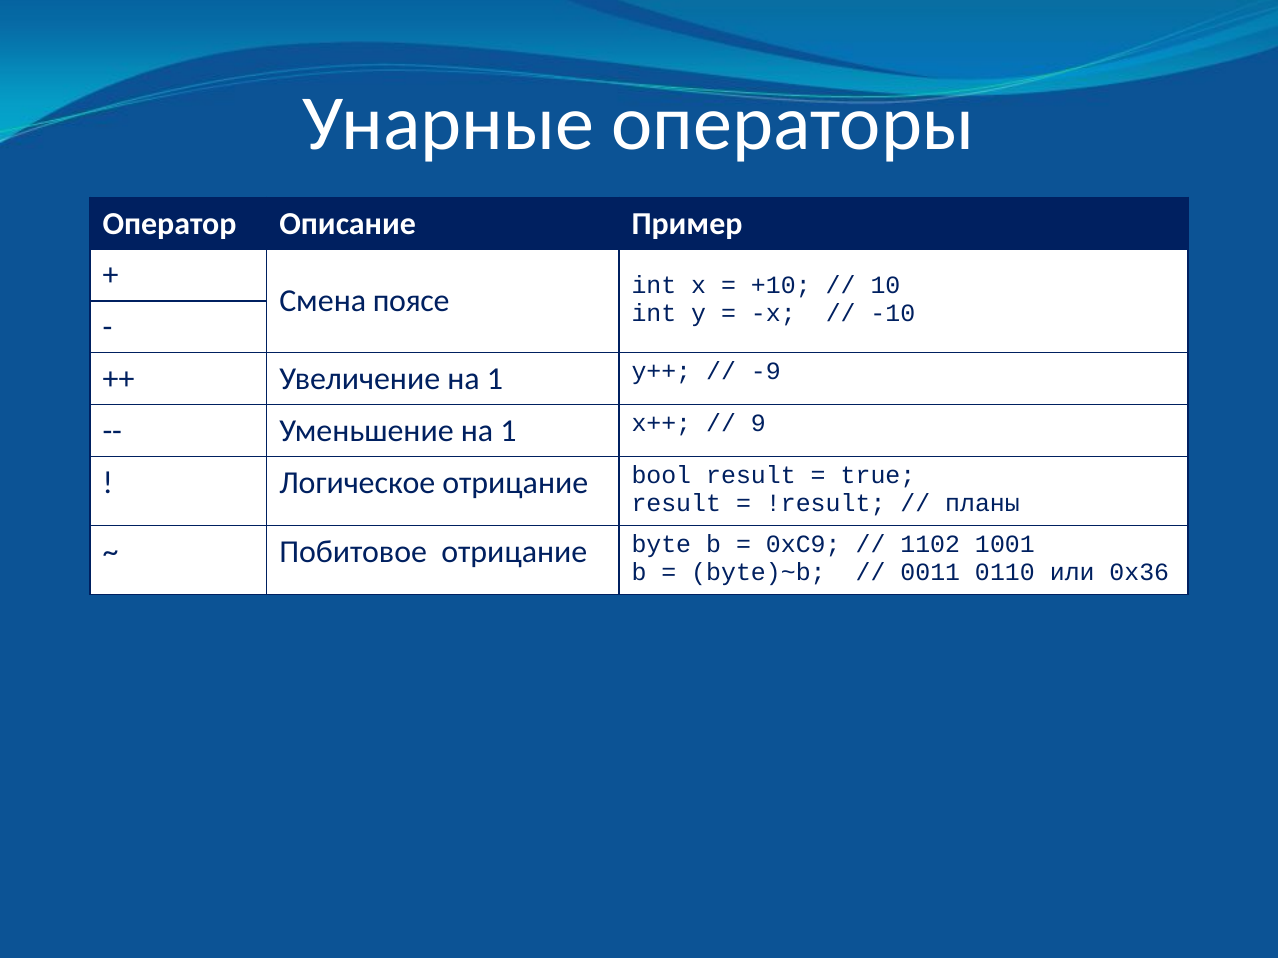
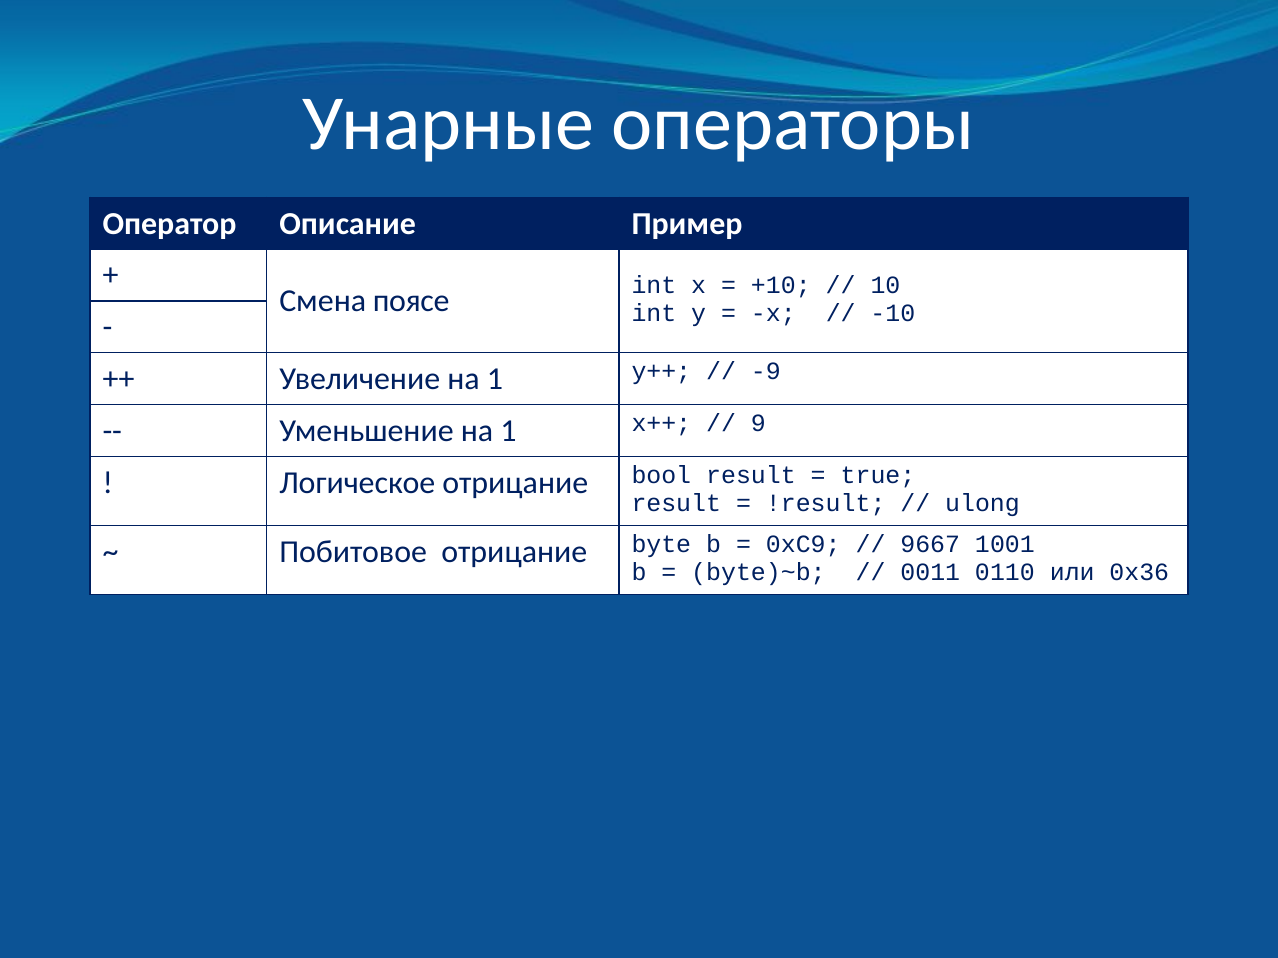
планы: планы -> ulong
1102: 1102 -> 9667
